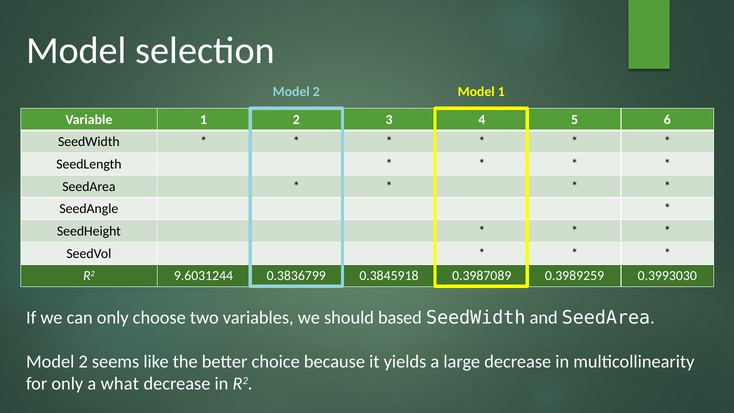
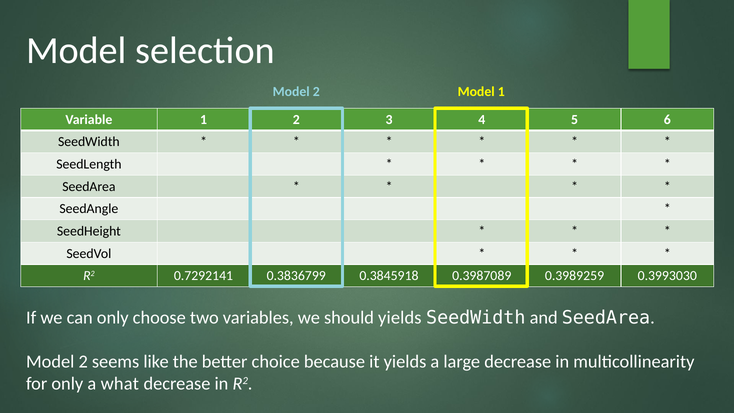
9.6031244: 9.6031244 -> 0.7292141
should based: based -> yields
